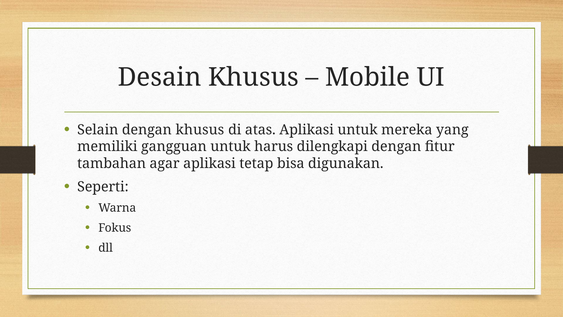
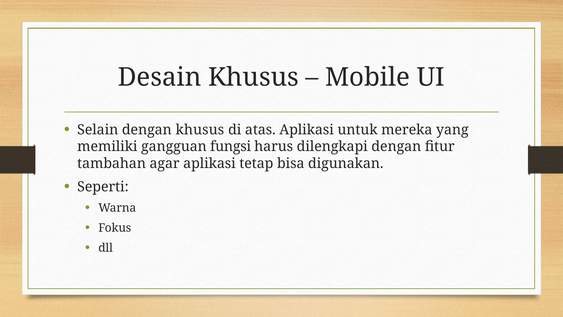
gangguan untuk: untuk -> fungsi
